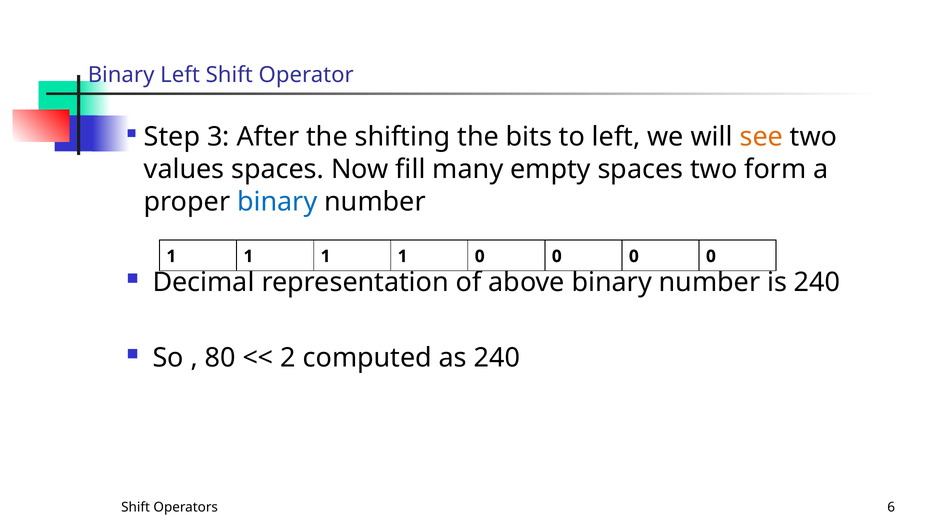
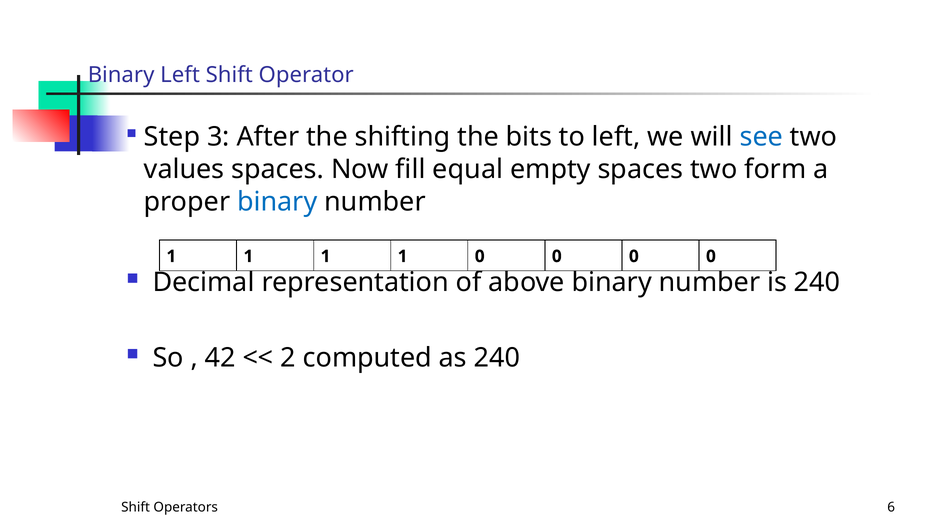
see colour: orange -> blue
many: many -> equal
80: 80 -> 42
